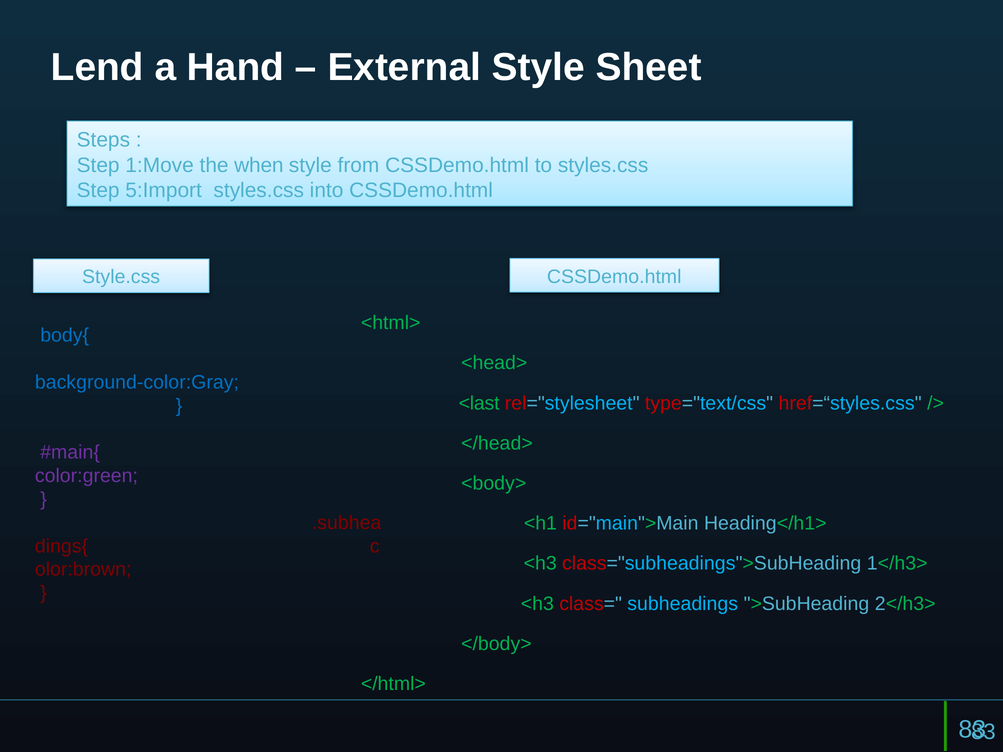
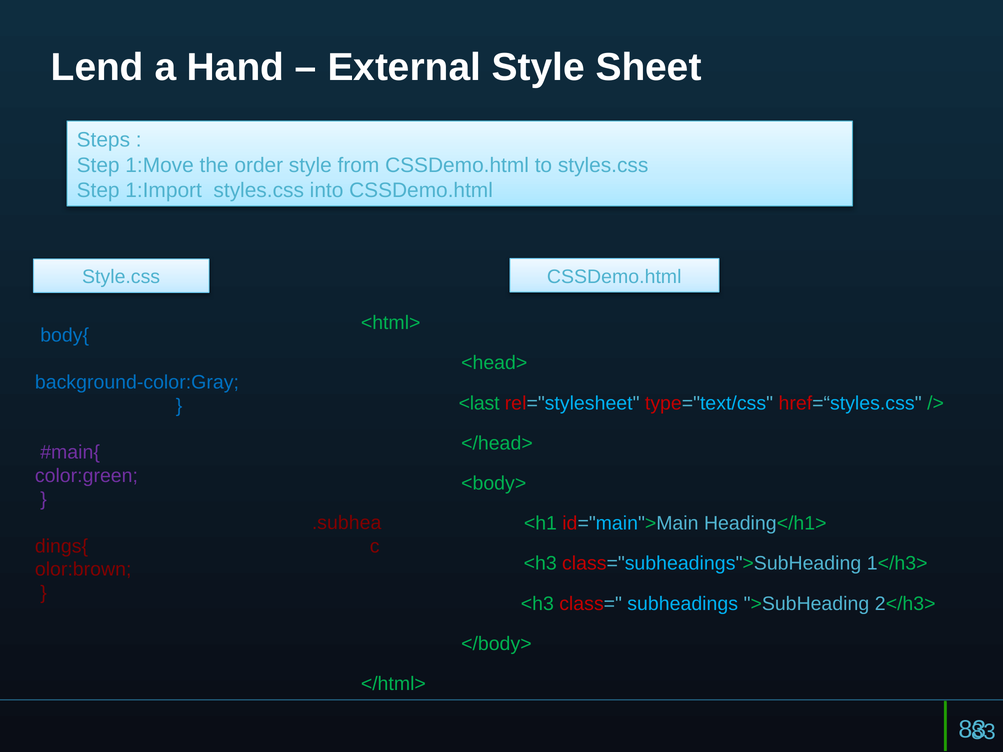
when: when -> order
5:Import: 5:Import -> 1:Import
